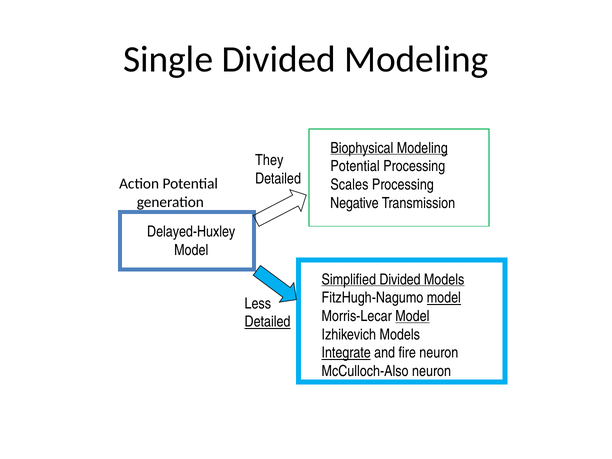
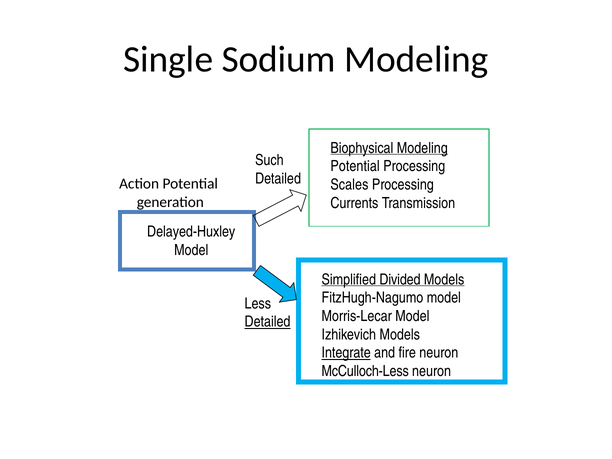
Single Divided: Divided -> Sodium
They: They -> Such
Negative: Negative -> Currents
model at (444, 298) underline: present -> none
Model at (412, 316) underline: present -> none
McCulloch-Also: McCulloch-Also -> McCulloch-Less
